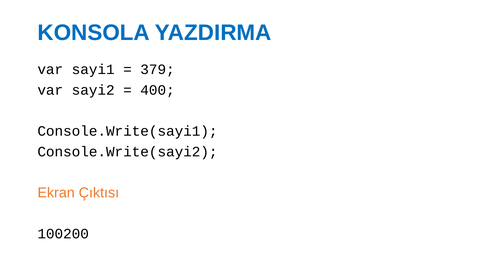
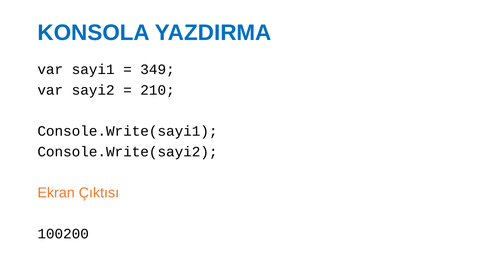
379: 379 -> 349
400: 400 -> 210
